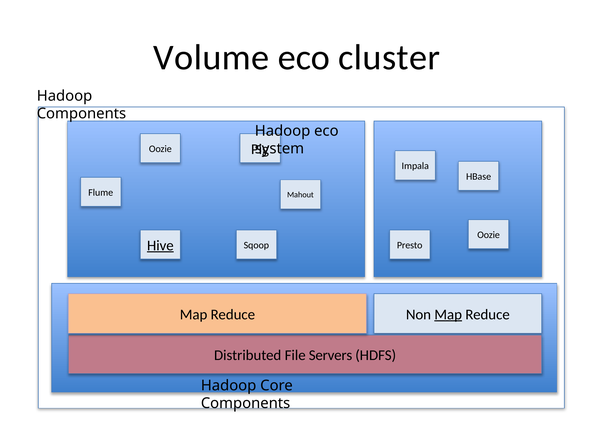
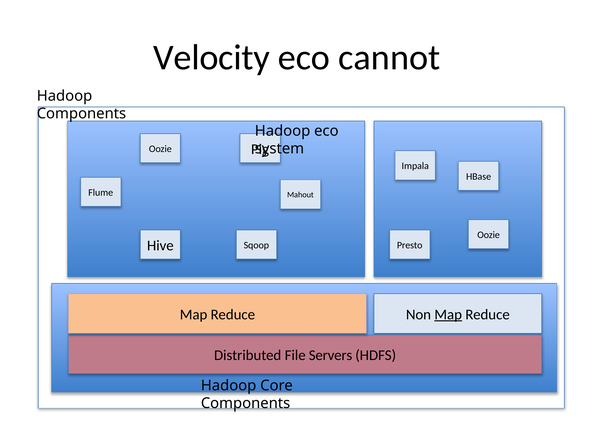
Volume: Volume -> Velocity
cluster: cluster -> cannot
Hive underline: present -> none
